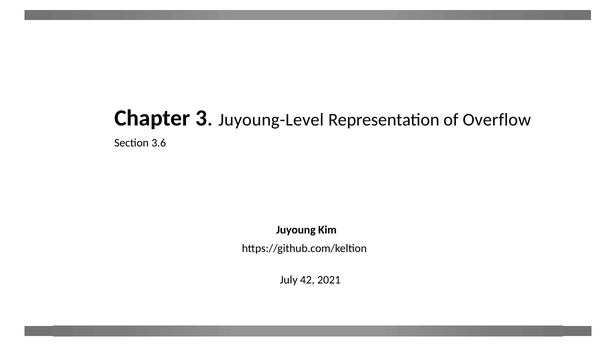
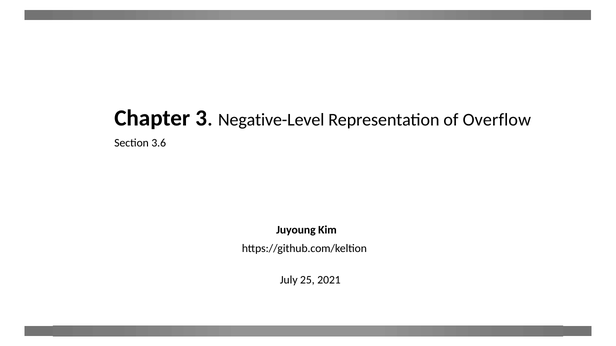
Juyoung-Level: Juyoung-Level -> Negative-Level
42: 42 -> 25
